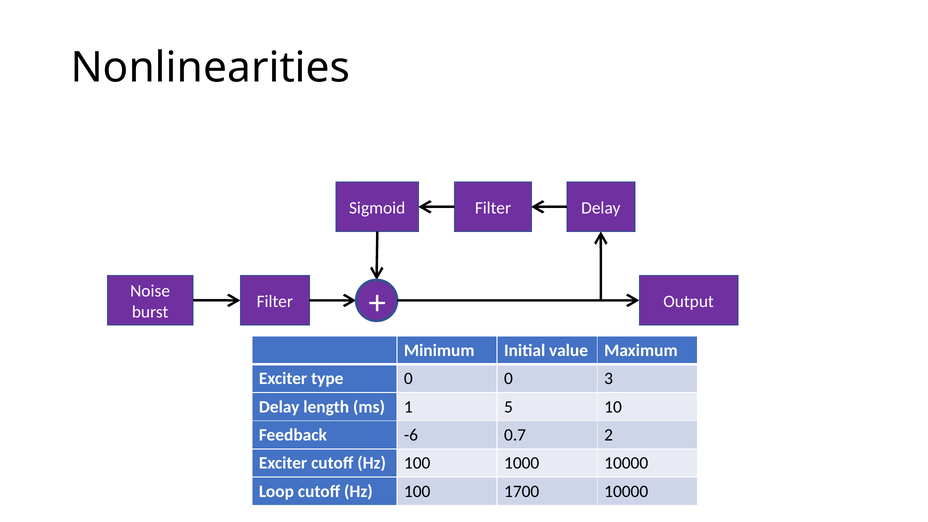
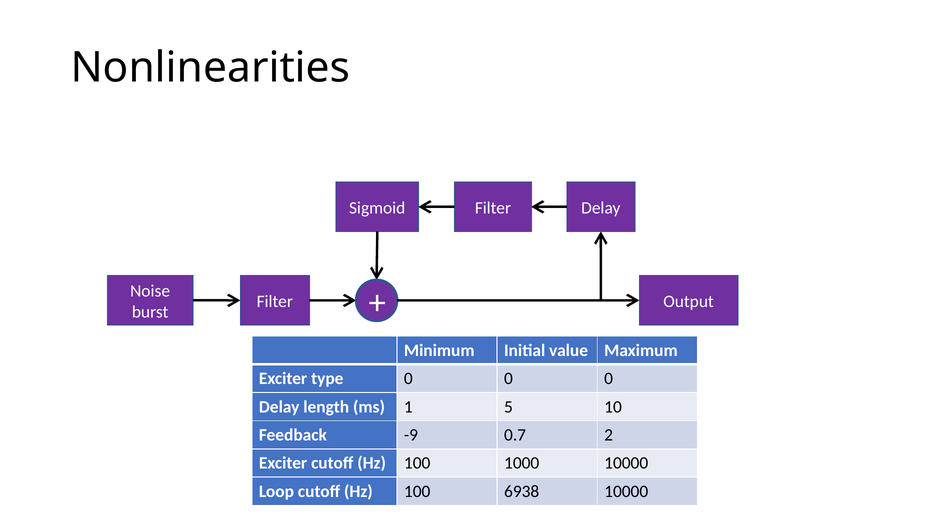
0 0 3: 3 -> 0
-6: -6 -> -9
1700: 1700 -> 6938
